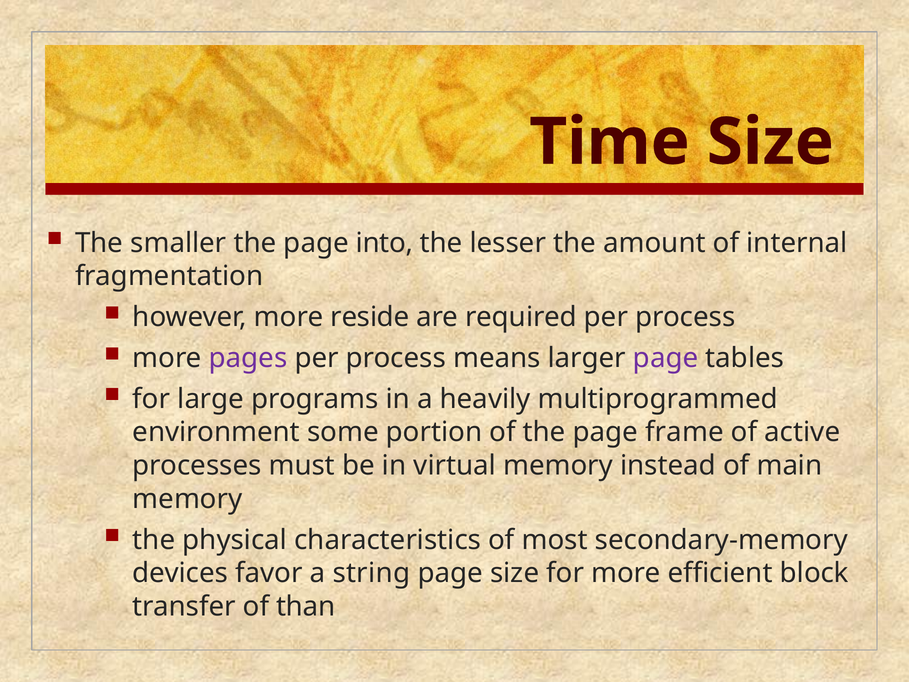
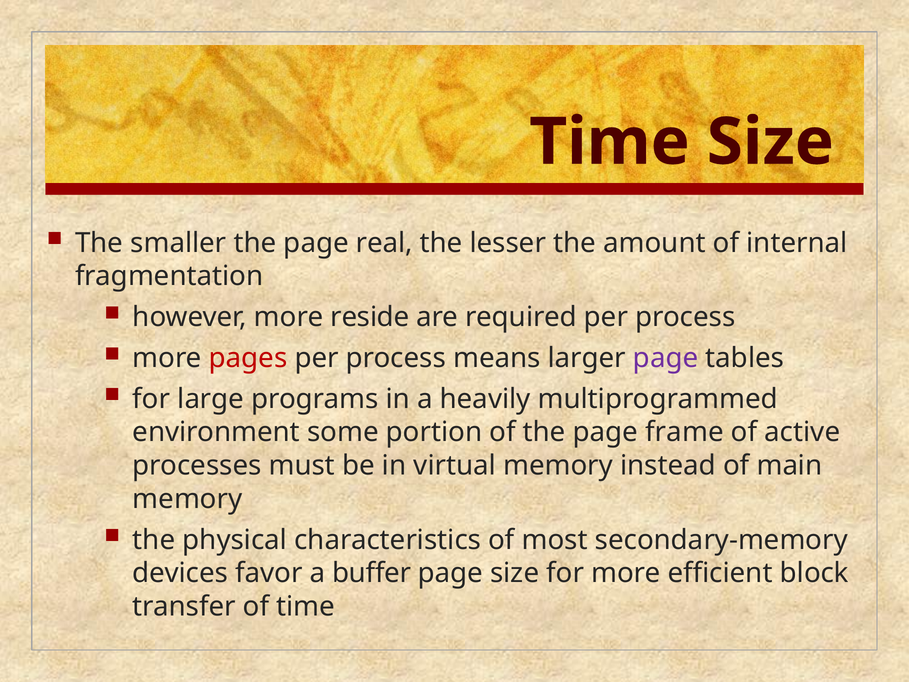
into: into -> real
pages colour: purple -> red
string: string -> buffer
of than: than -> time
